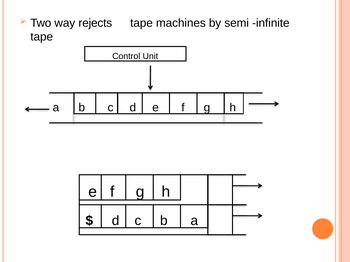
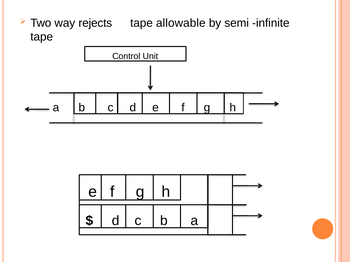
machines: machines -> allowable
